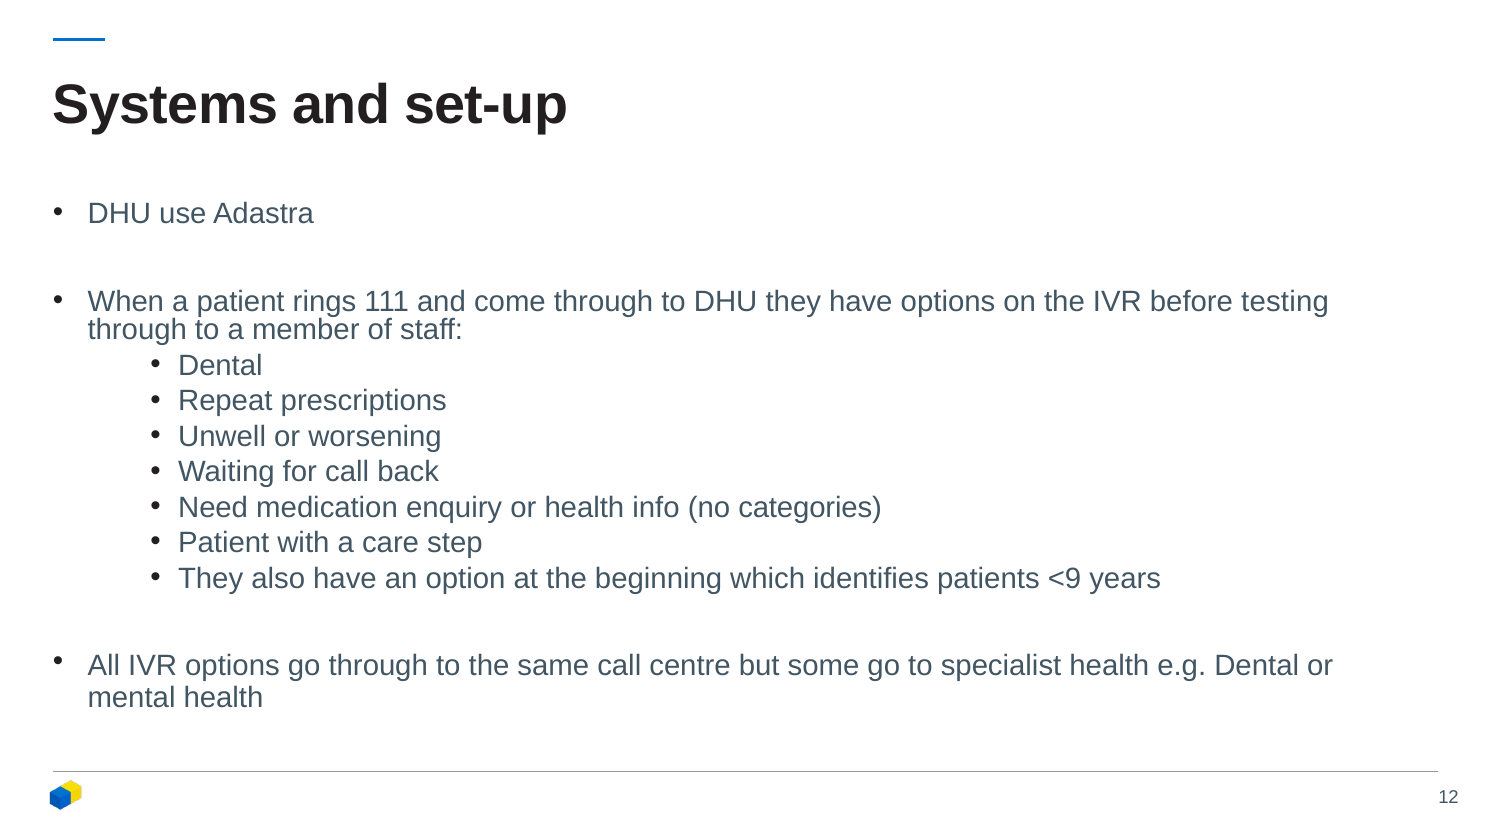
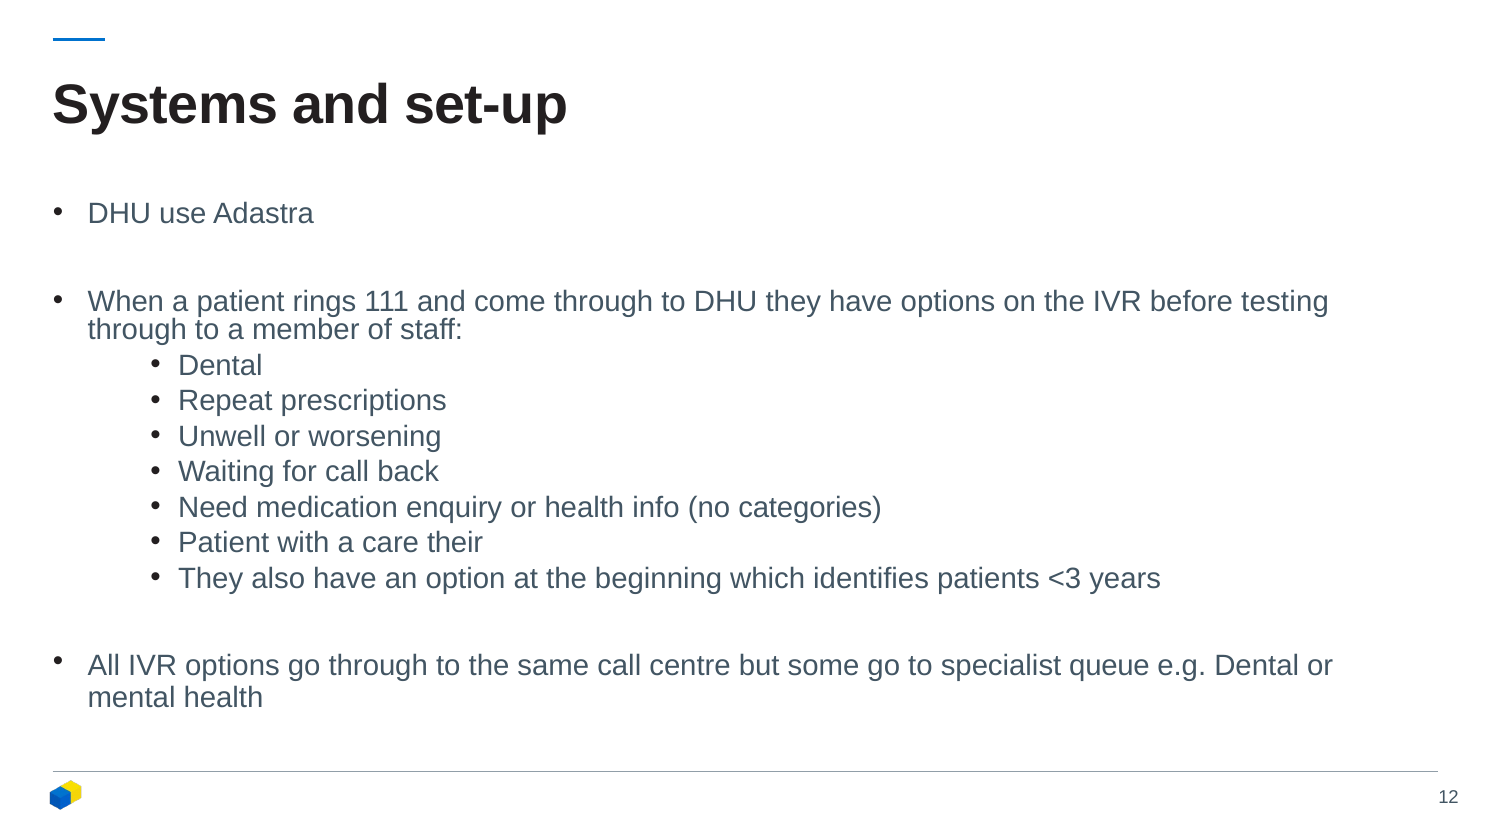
step: step -> their
<9: <9 -> <3
specialist health: health -> queue
